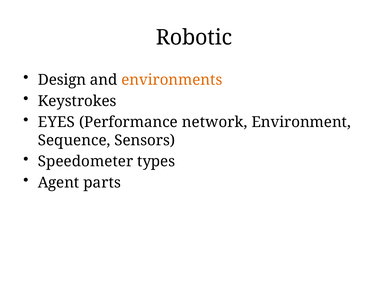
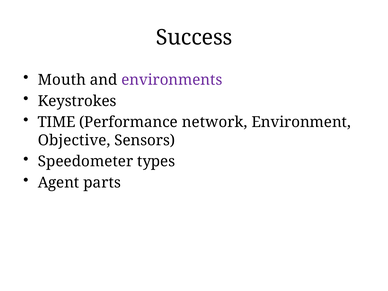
Robotic: Robotic -> Success
Design: Design -> Mouth
environments colour: orange -> purple
EYES: EYES -> TIME
Sequence: Sequence -> Objective
